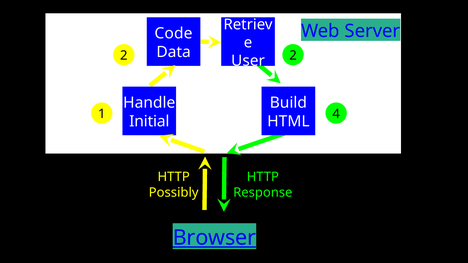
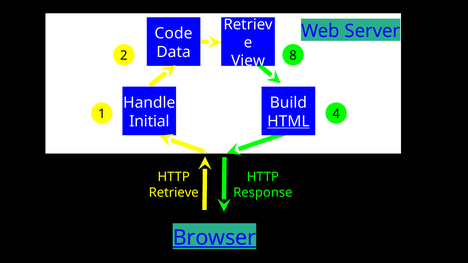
Data 2: 2 -> 8
User: User -> View
HTML underline: none -> present
Possibly: Possibly -> Retrieve
